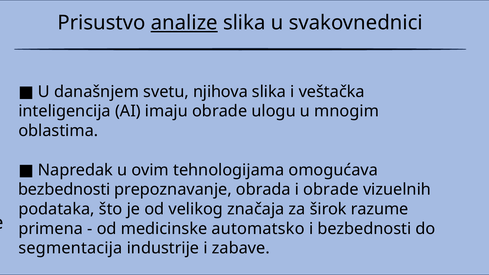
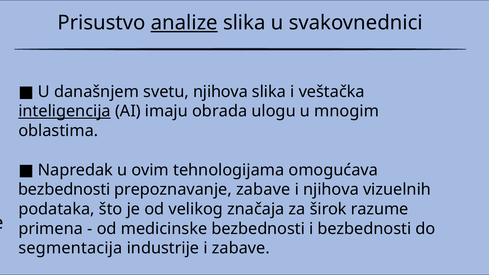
inteligencija underline: none -> present
imaju obrade: obrade -> obrada
prepoznavanje obrada: obrada -> zabave
i obrade: obrade -> njihova
medicinske automatsko: automatsko -> bezbednosti
